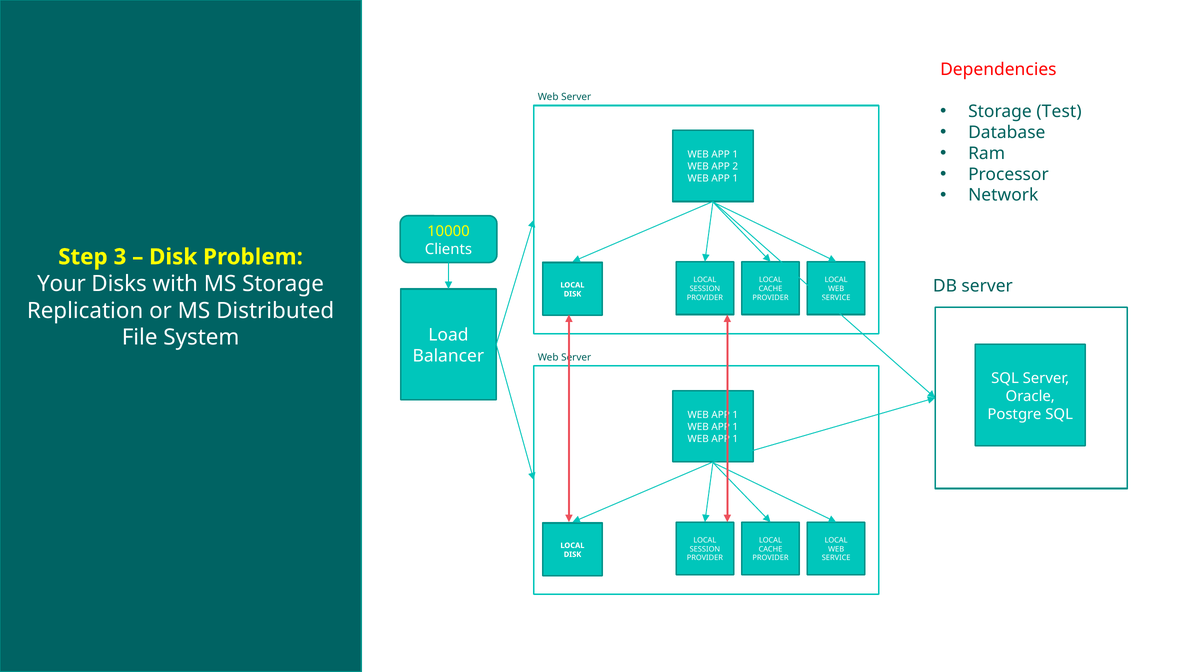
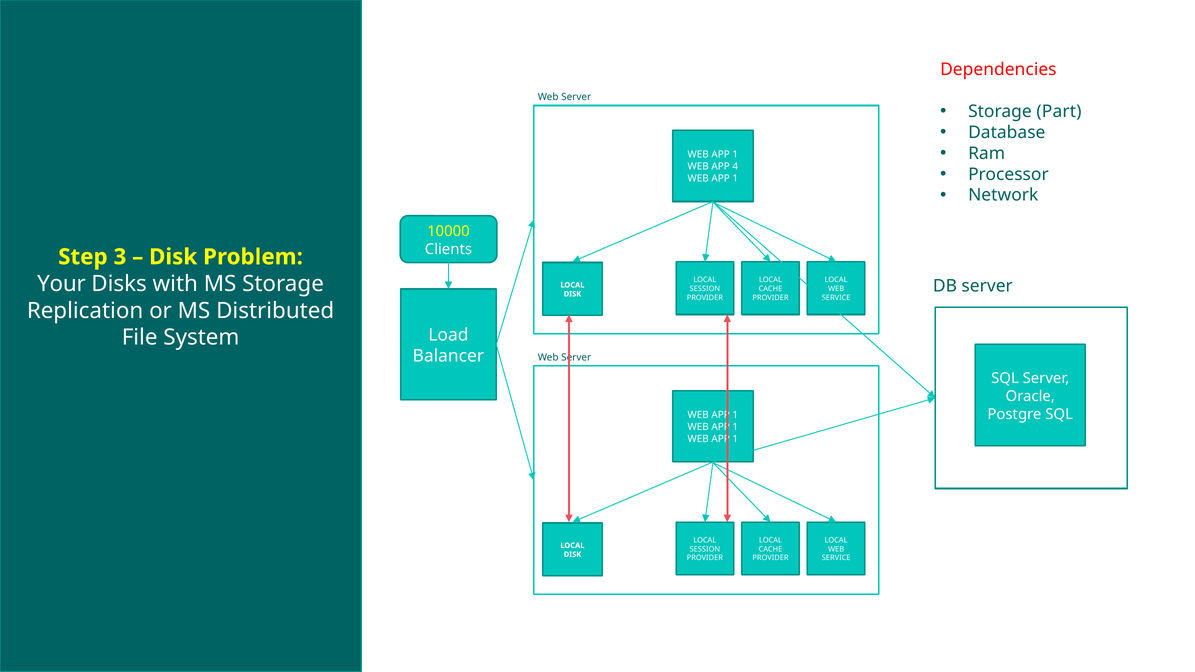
Test: Test -> Part
2: 2 -> 4
